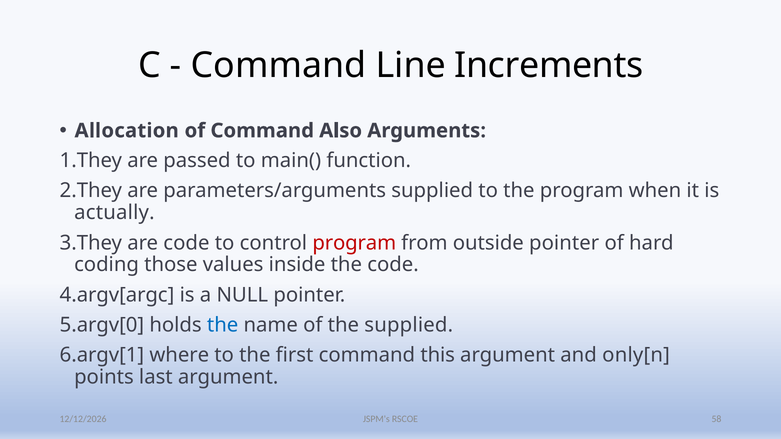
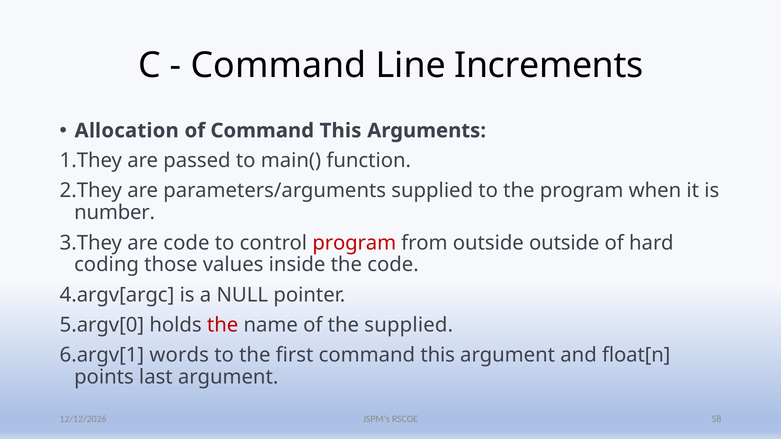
of Command Also: Also -> This
actually: actually -> number
outside pointer: pointer -> outside
the at (223, 325) colour: blue -> red
where: where -> words
only[n: only[n -> float[n
